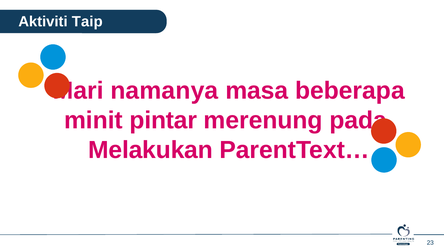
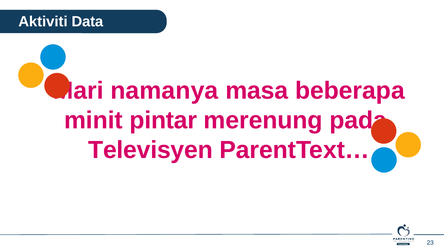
Taip: Taip -> Data
Melakukan: Melakukan -> Televisyen
